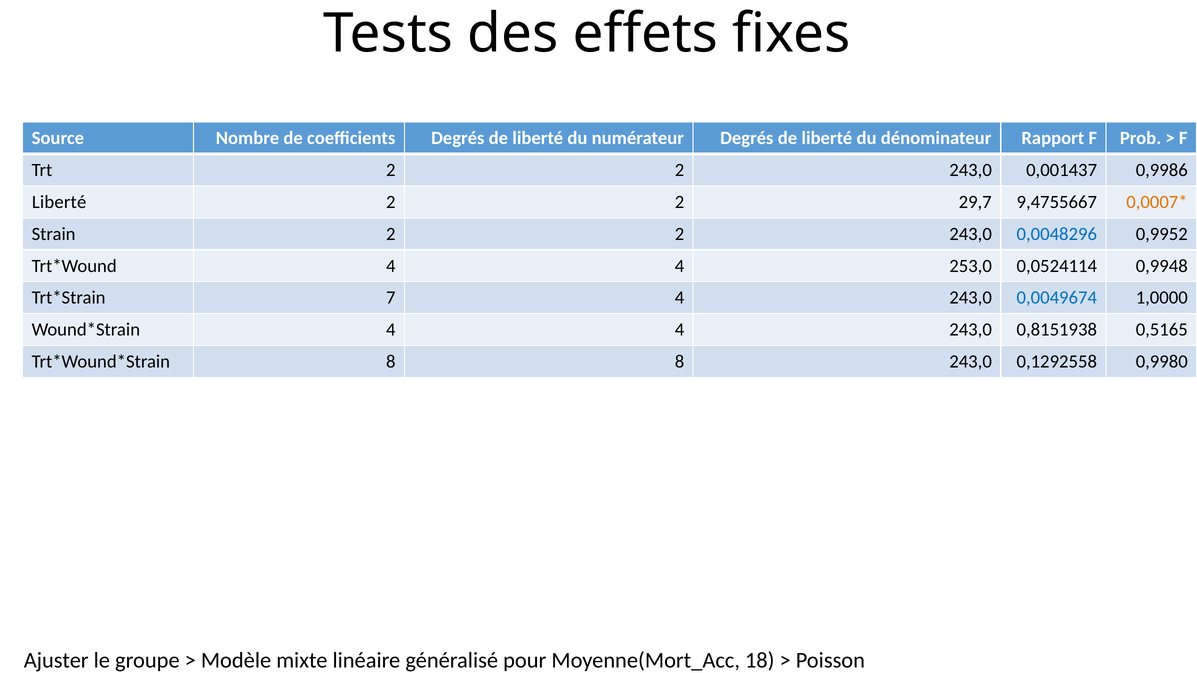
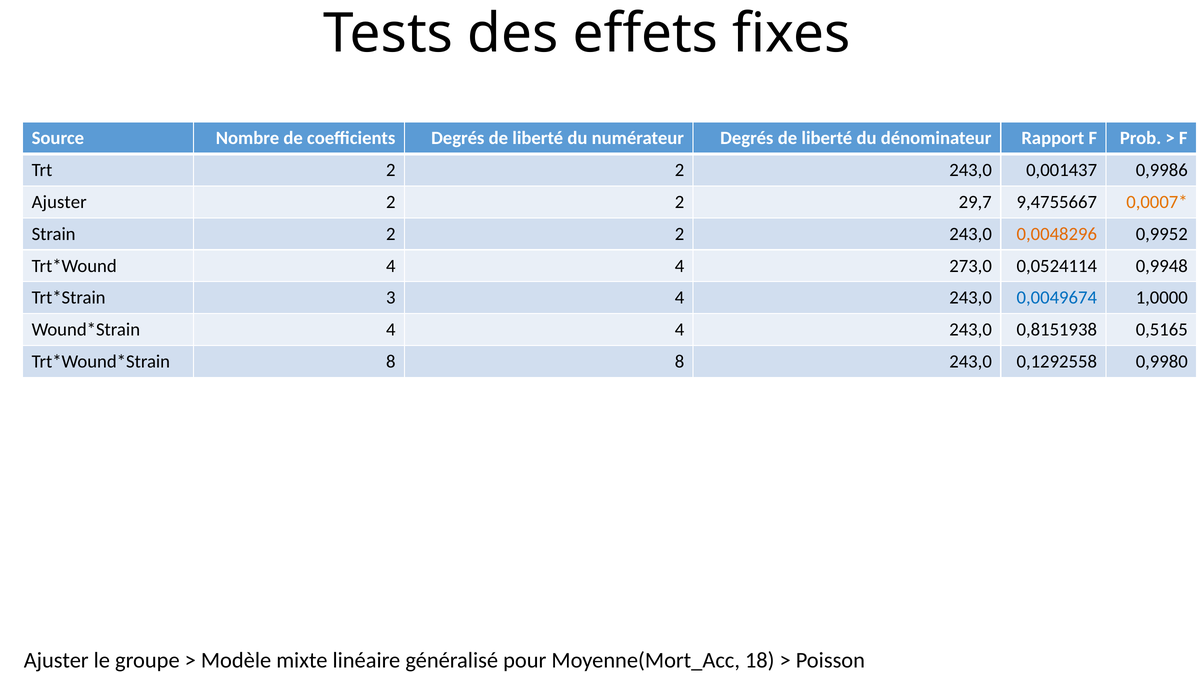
Liberté at (59, 202): Liberté -> Ajuster
0,0048296 colour: blue -> orange
253,0: 253,0 -> 273,0
7: 7 -> 3
